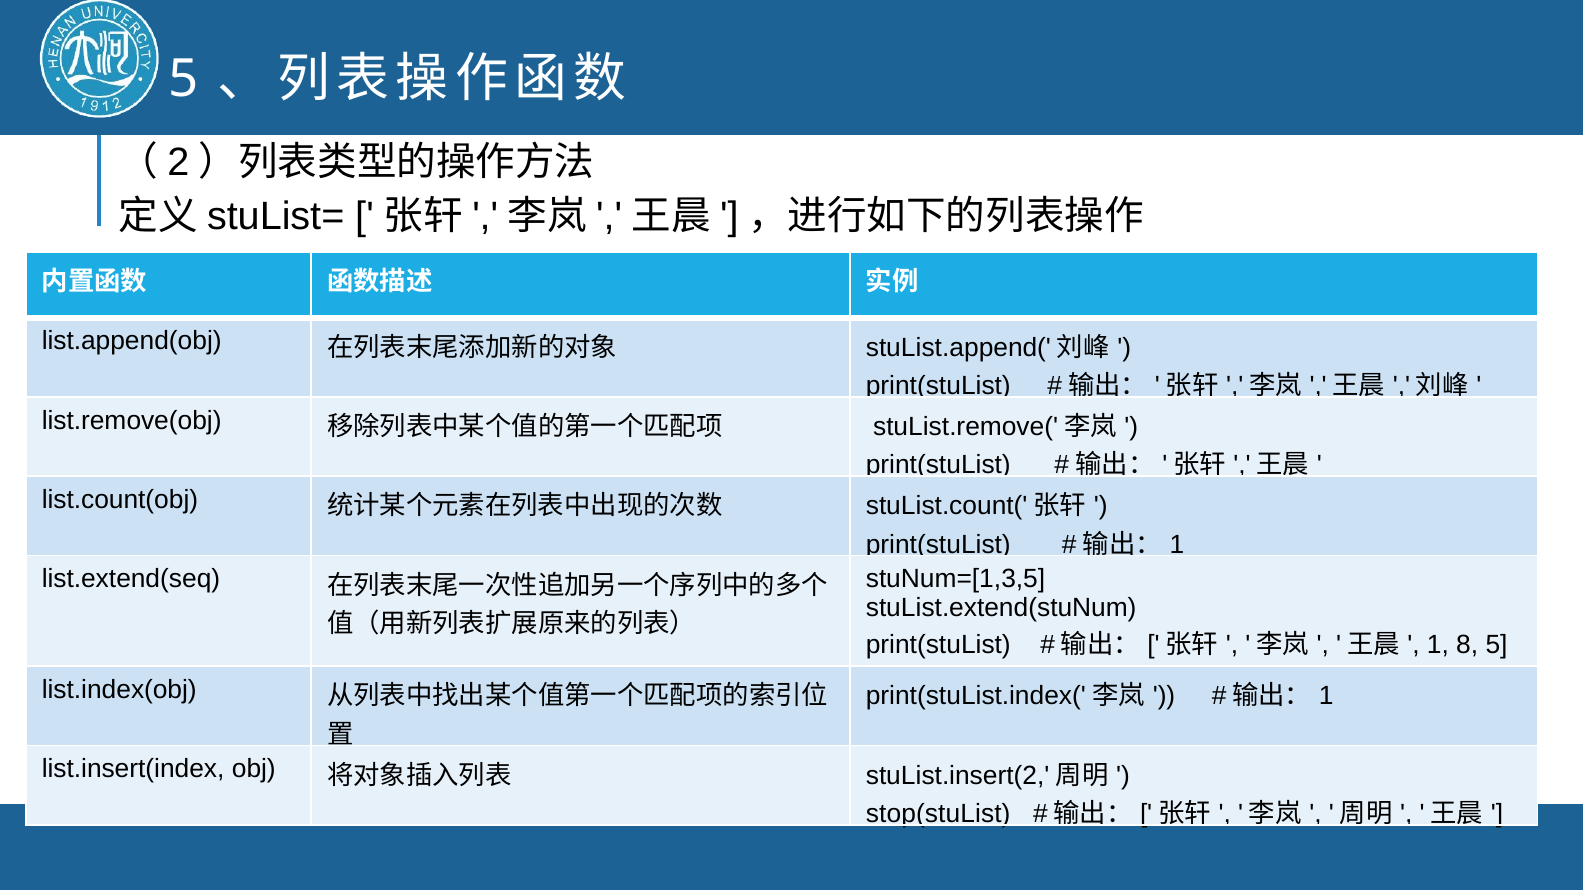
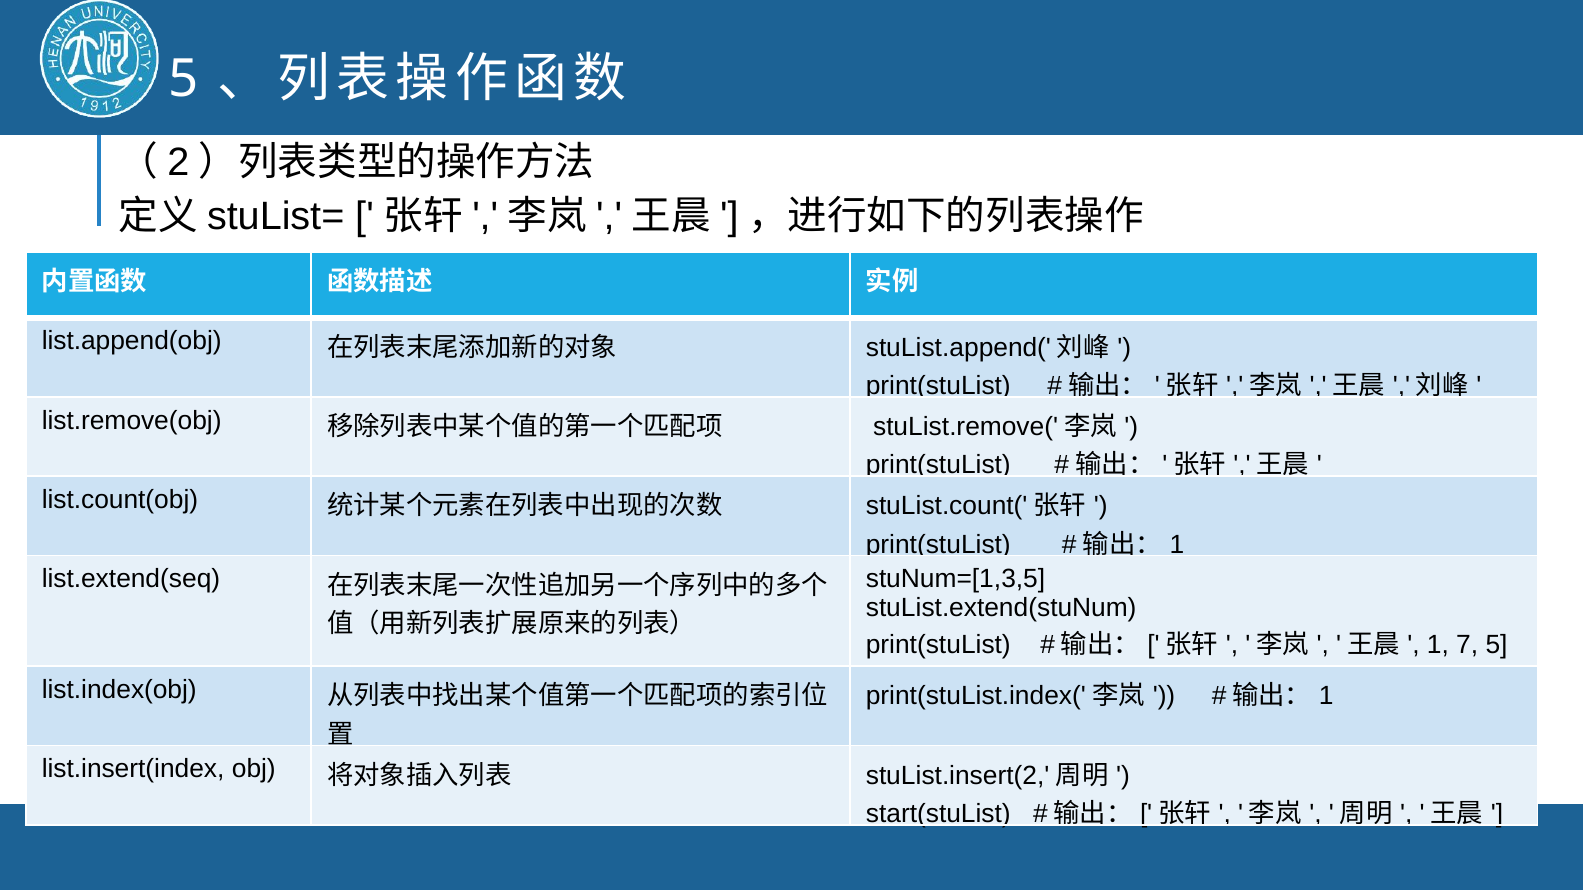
8: 8 -> 7
stop(stuList: stop(stuList -> start(stuList
